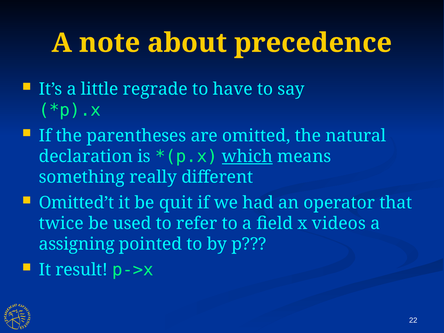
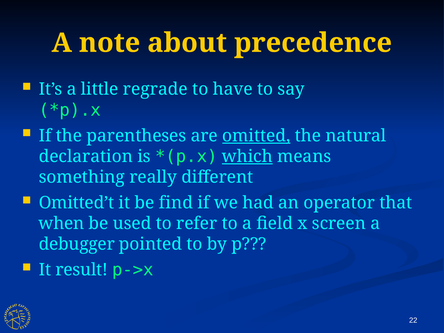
omitted underline: none -> present
quit: quit -> find
twice: twice -> when
videos: videos -> screen
assigning: assigning -> debugger
